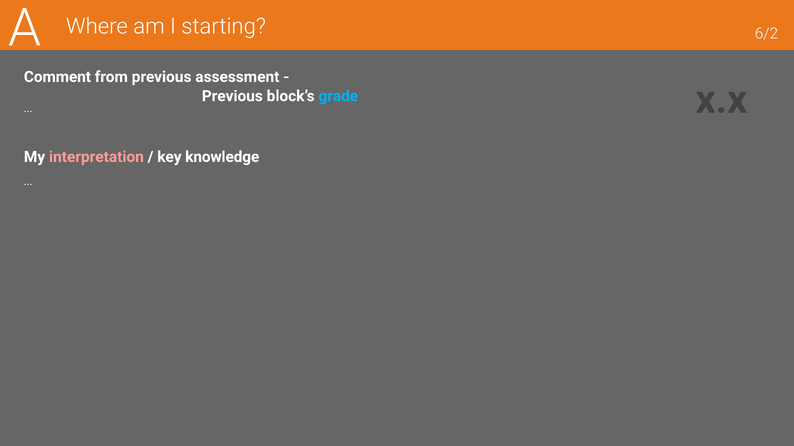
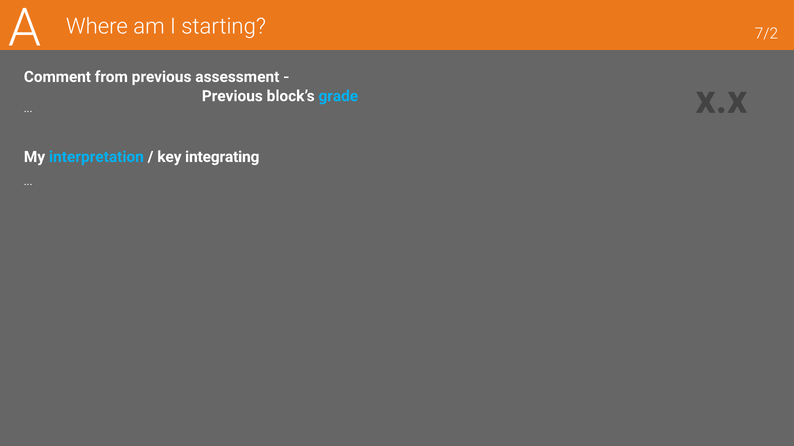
6/2: 6/2 -> 7/2
interpretation colour: pink -> light blue
knowledge: knowledge -> integrating
